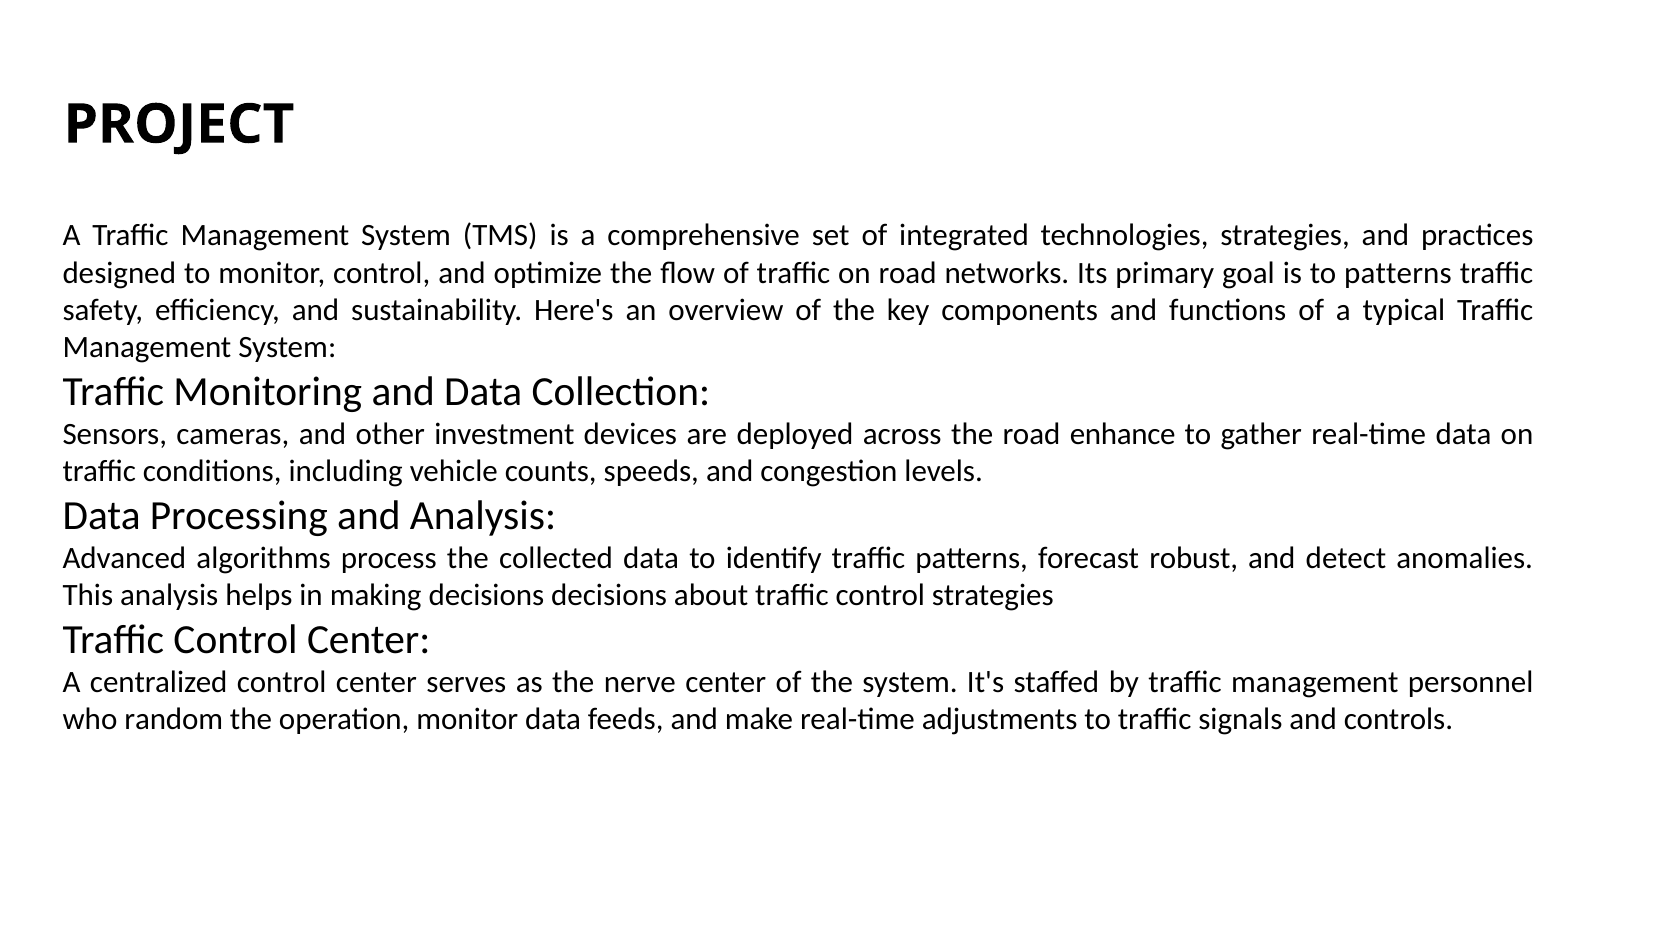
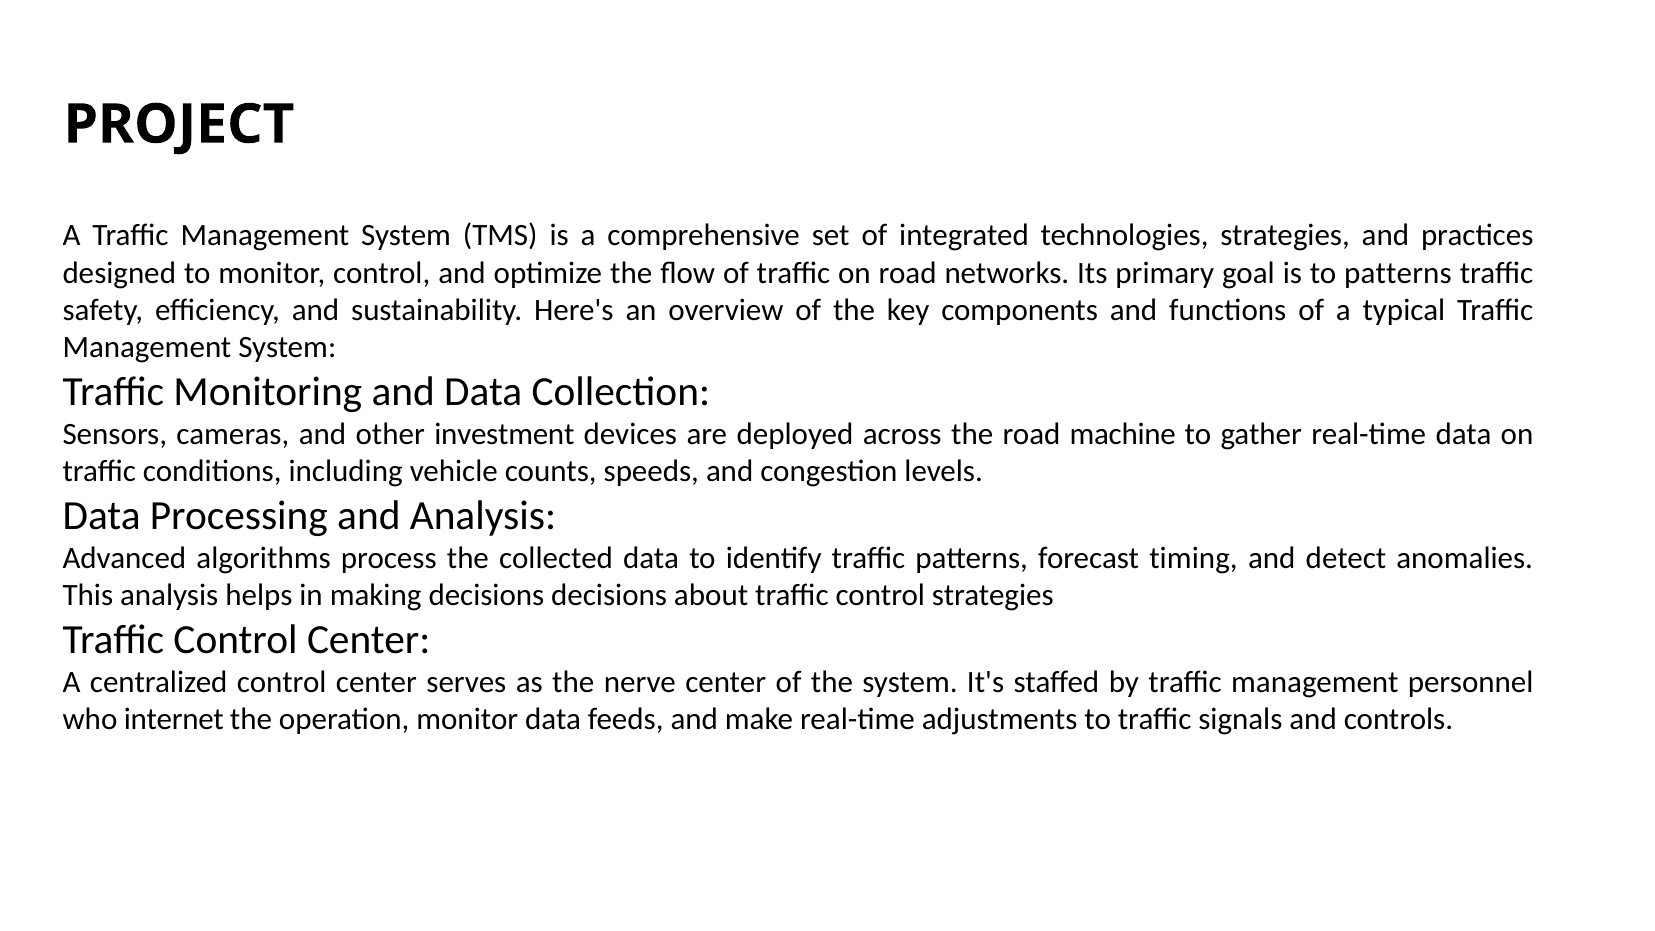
enhance: enhance -> machine
robust: robust -> timing
random: random -> internet
